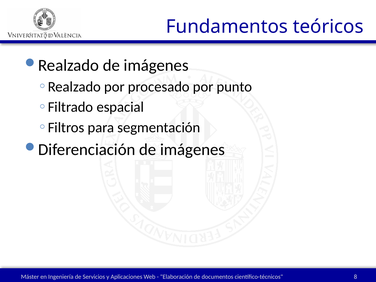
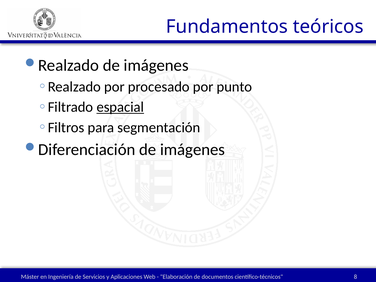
espacial underline: none -> present
